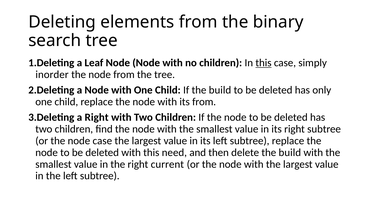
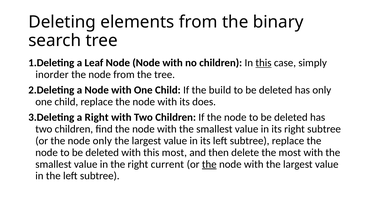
its from: from -> does
node case: case -> only
this need: need -> most
delete the build: build -> most
the at (209, 164) underline: none -> present
